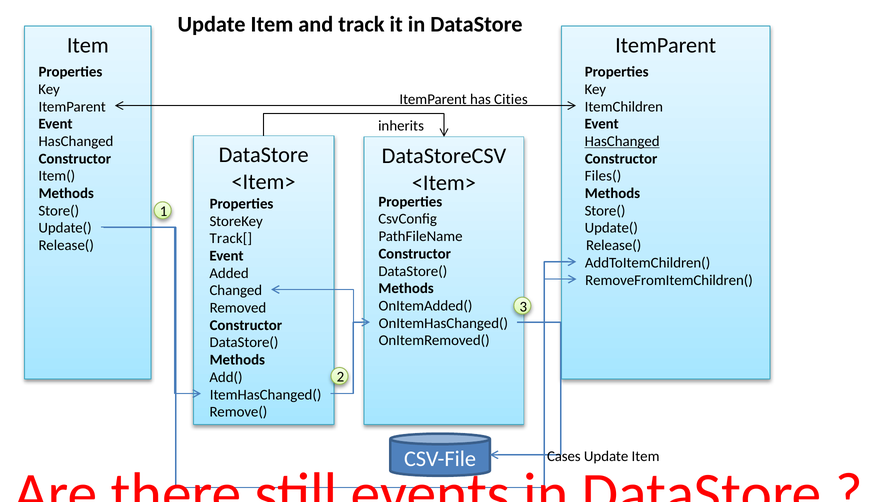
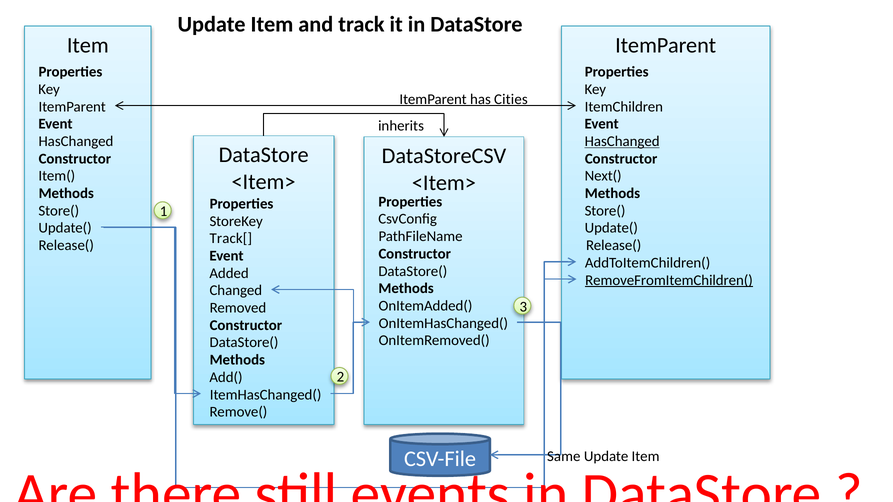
Files(: Files( -> Next(
RemoveFromItemChildren( underline: none -> present
Cases: Cases -> Same
